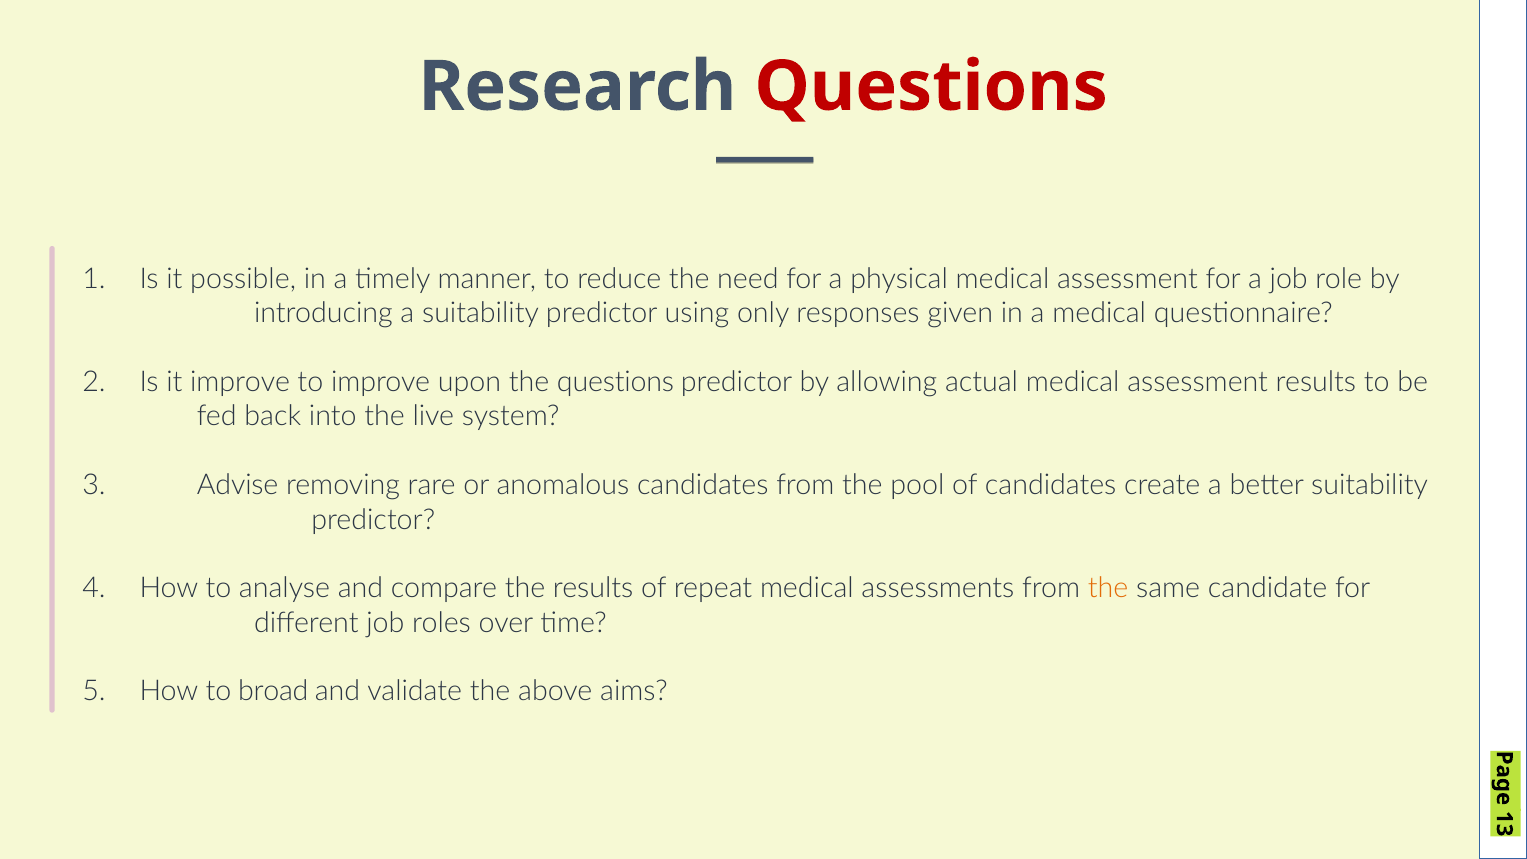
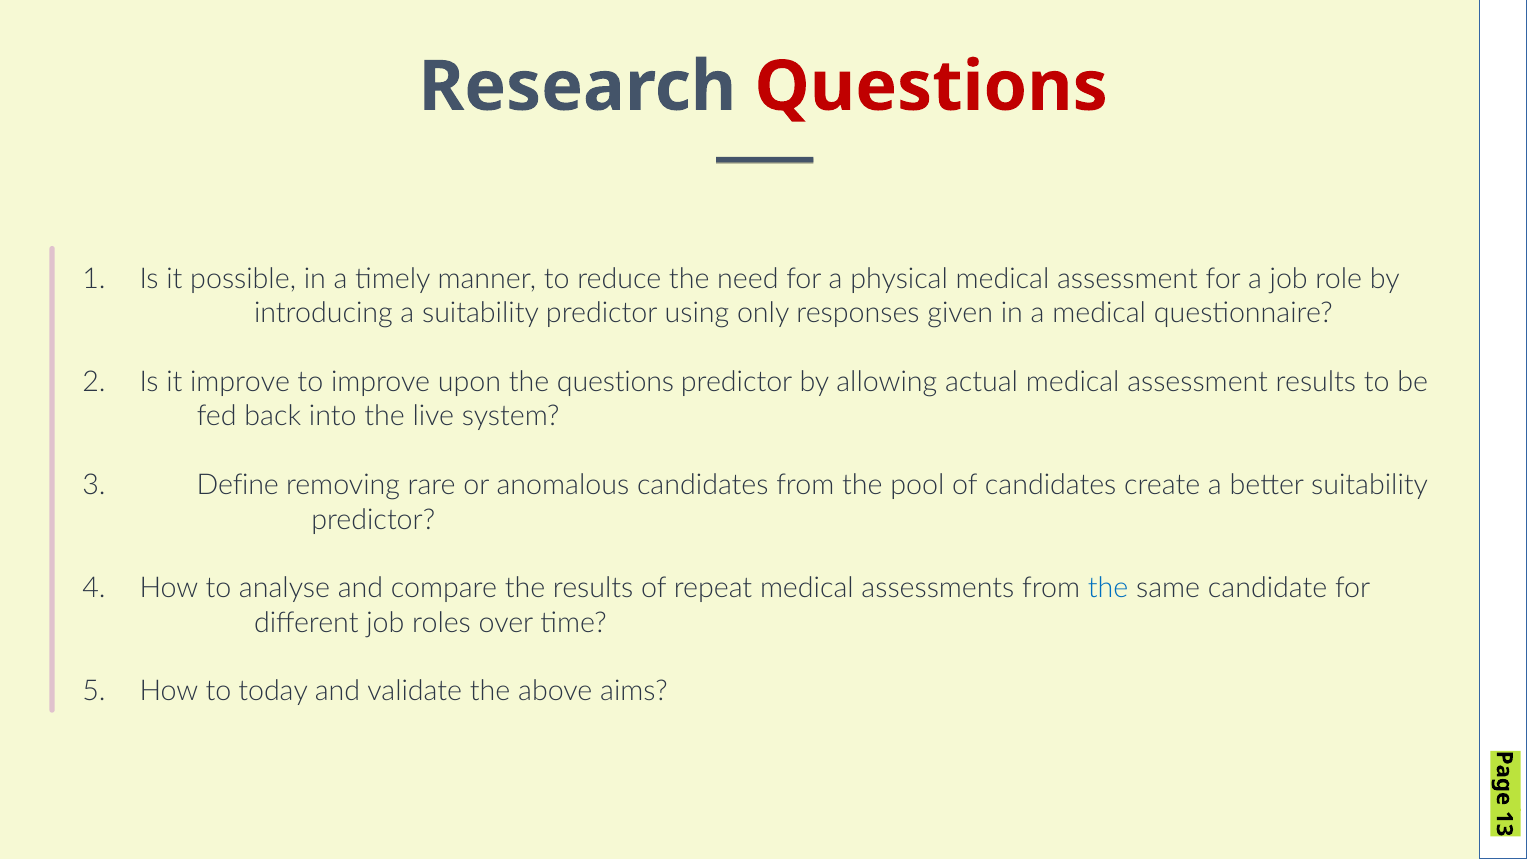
Advise: Advise -> Define
the at (1108, 588) colour: orange -> blue
broad: broad -> today
